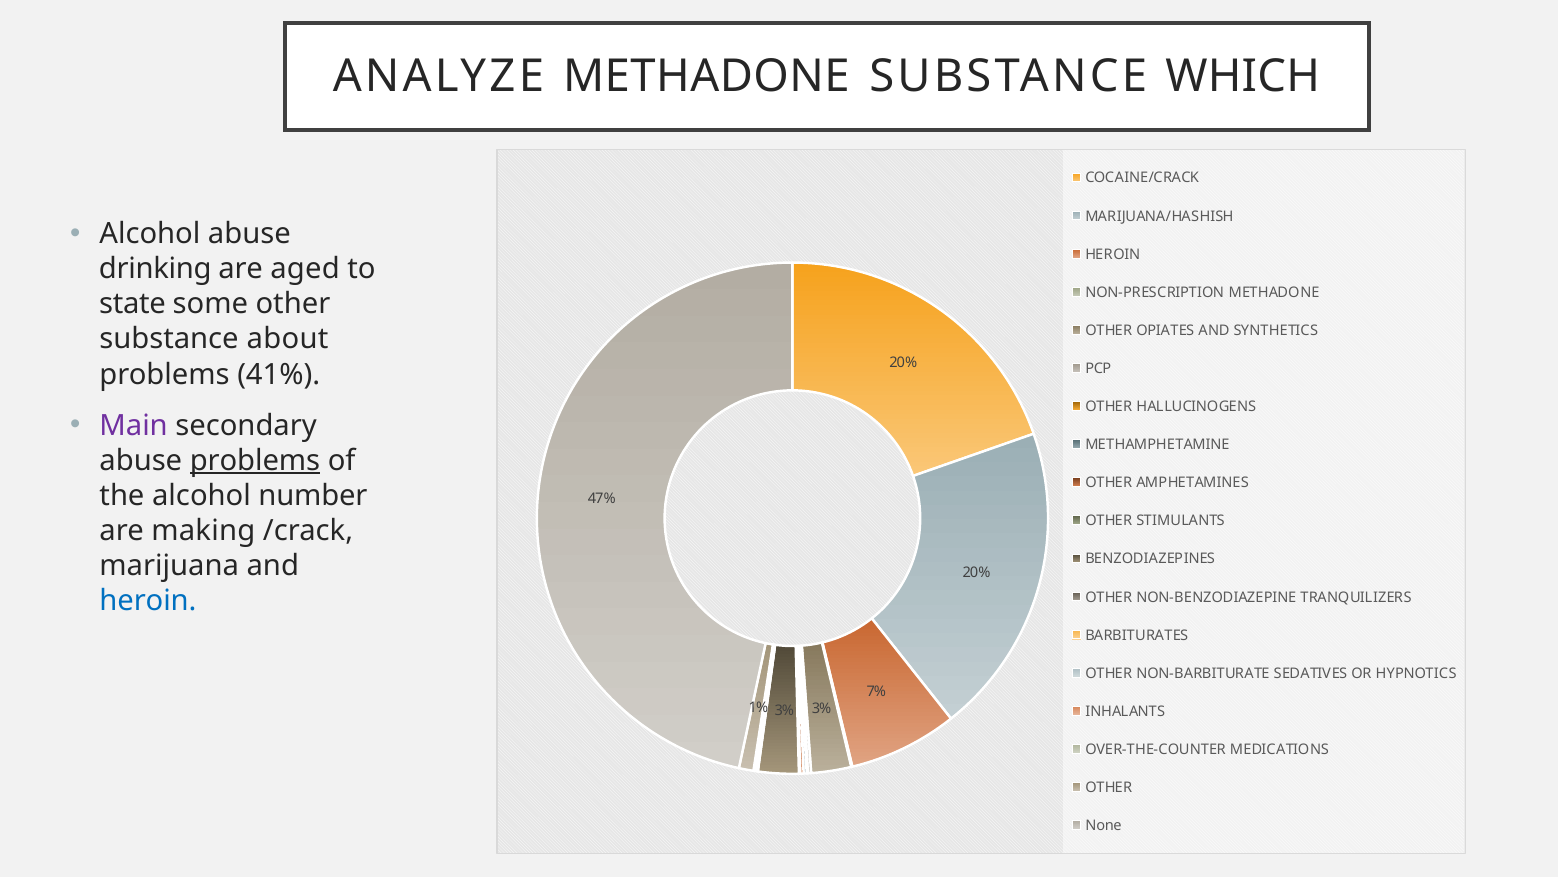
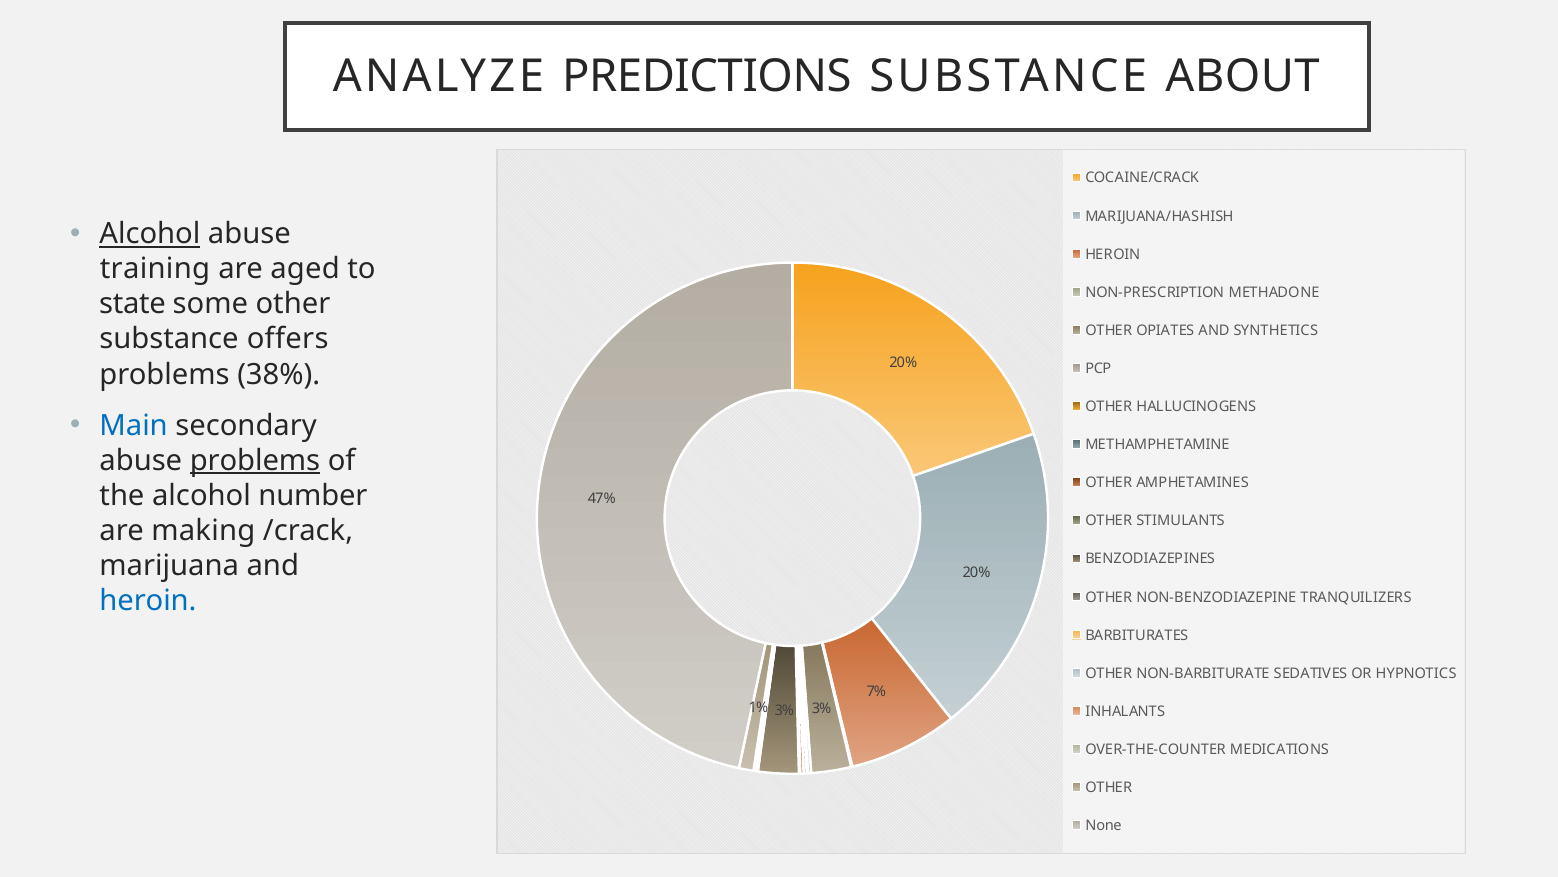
ANALYZE METHADONE: METHADONE -> PREDICTIONS
WHICH: WHICH -> ABOUT
Alcohol at (150, 234) underline: none -> present
drinking: drinking -> training
about: about -> offers
41%: 41% -> 38%
Main colour: purple -> blue
